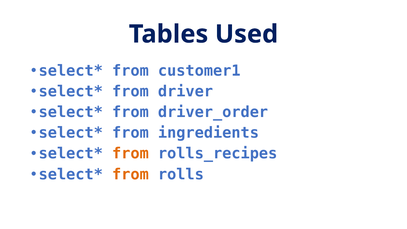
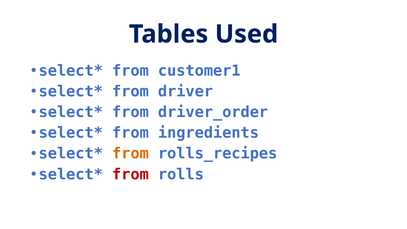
from at (130, 174) colour: orange -> red
